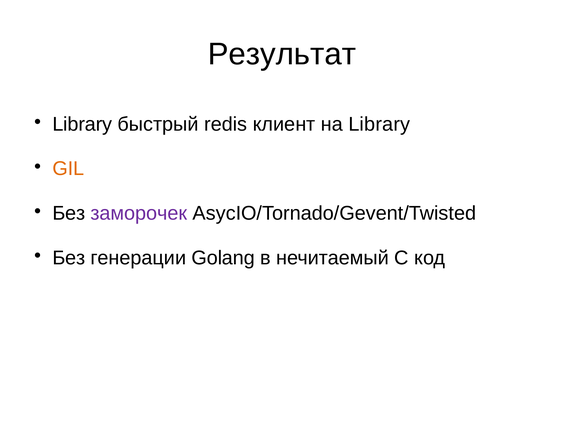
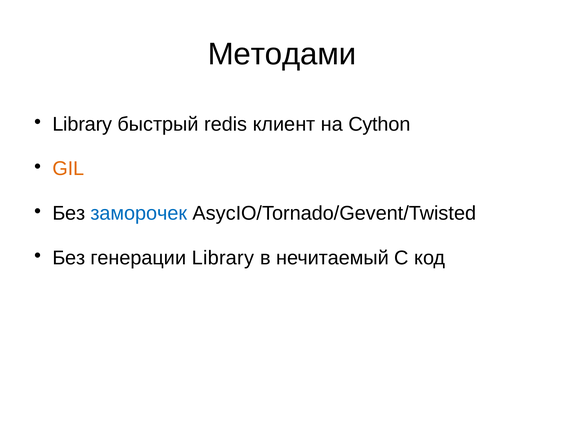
Результат: Результат -> Методами
на Library: Library -> Cython
заморочек colour: purple -> blue
генерации Golang: Golang -> Library
